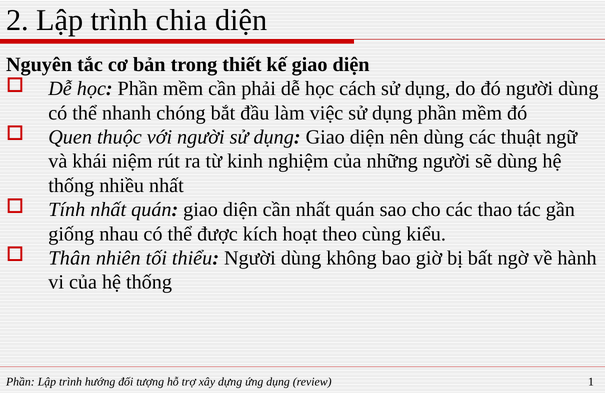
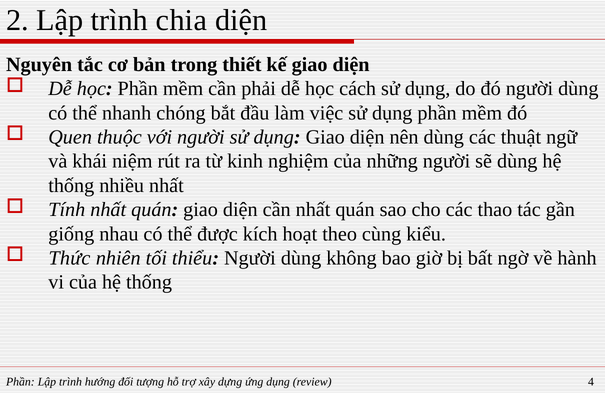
Thân: Thân -> Thức
1: 1 -> 4
